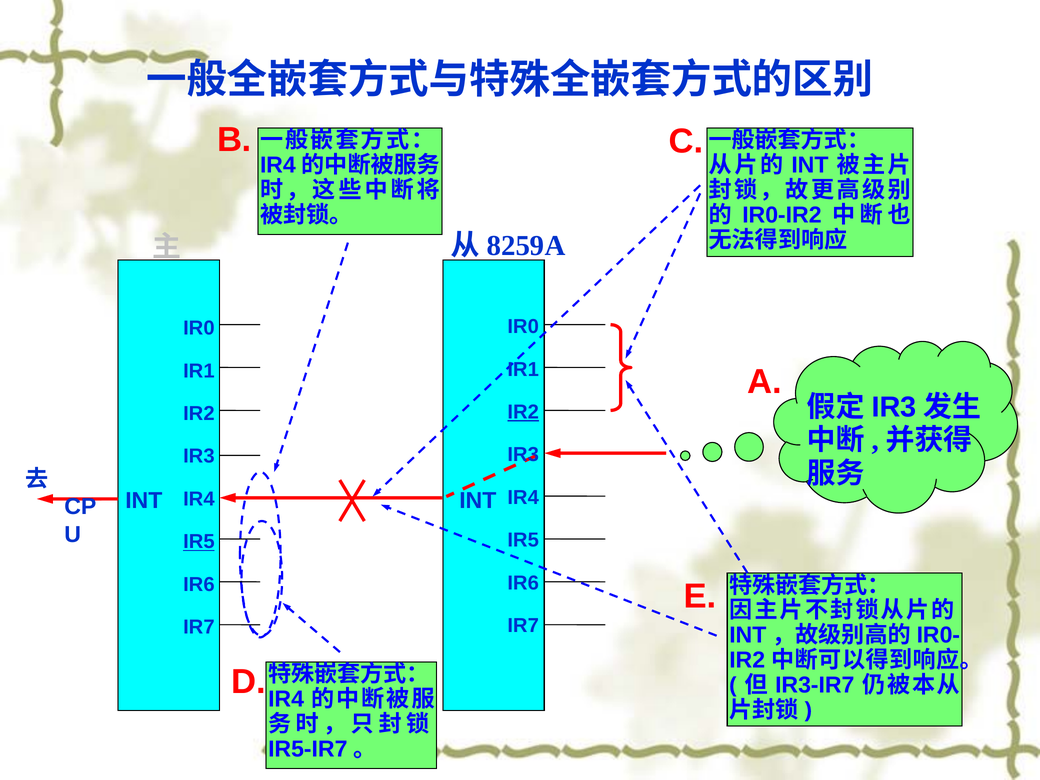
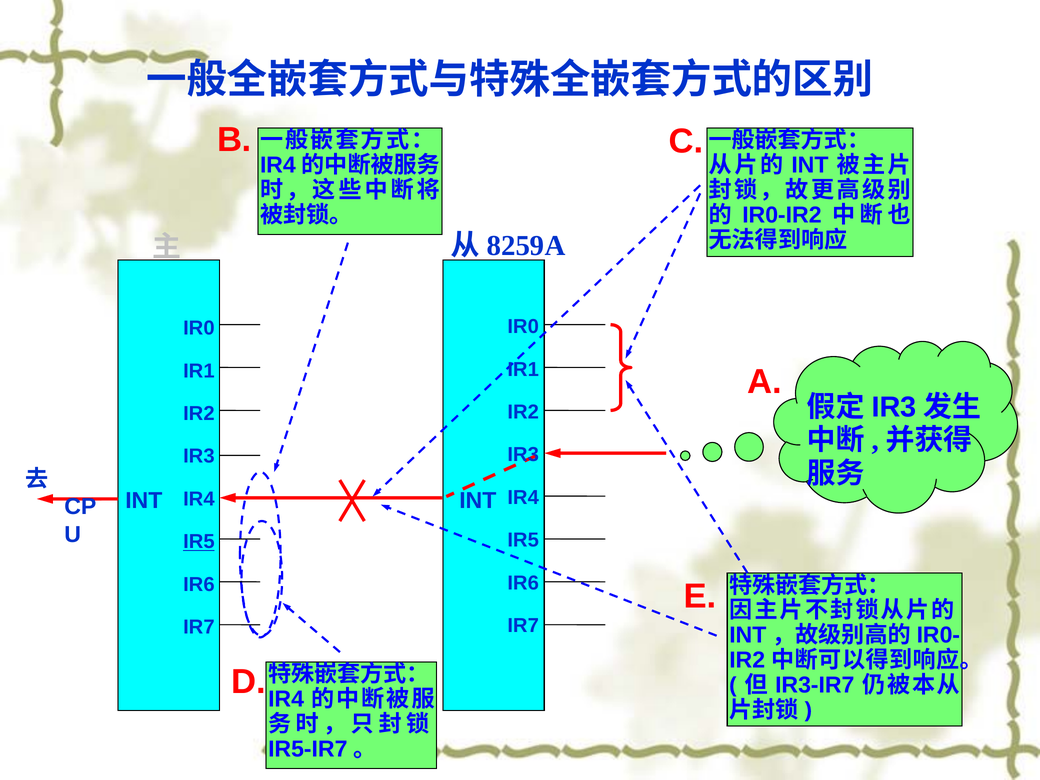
IR2 at (523, 412) underline: present -> none
